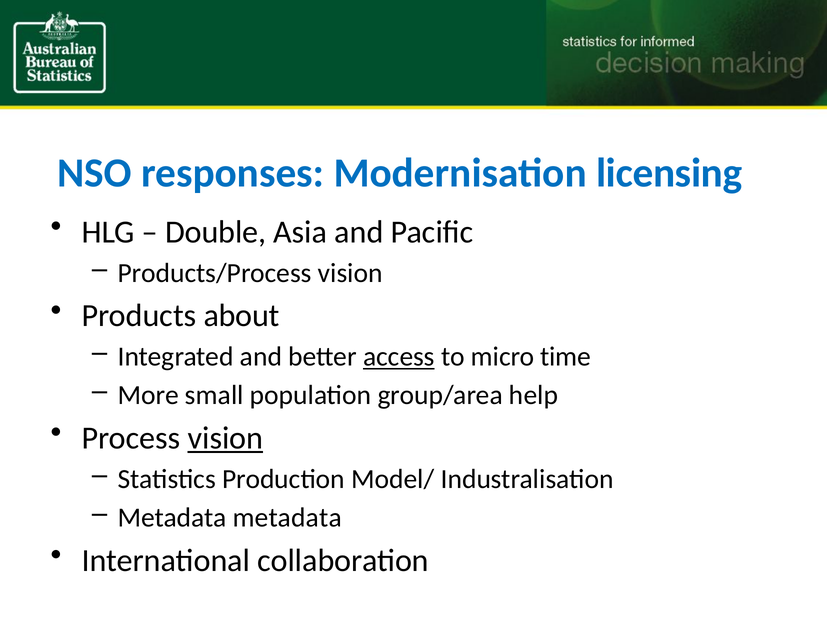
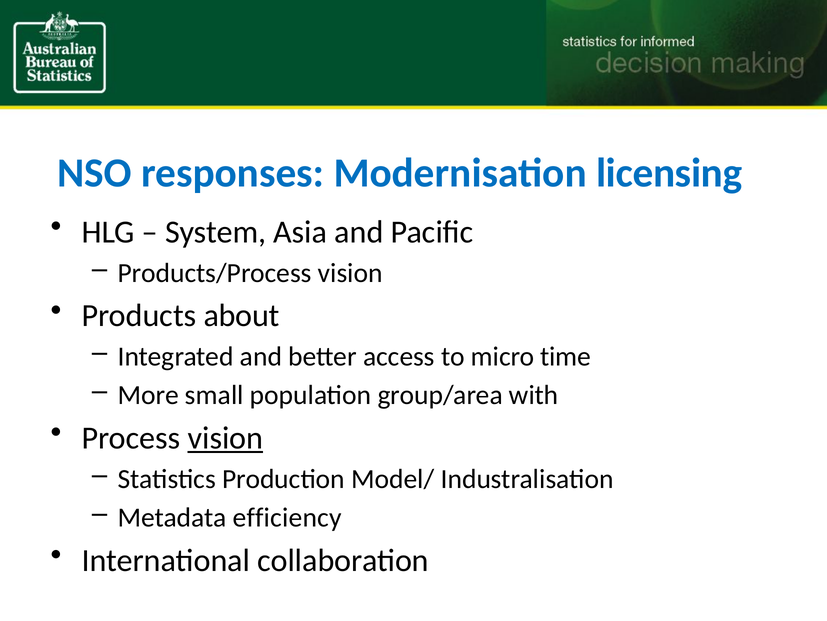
Double: Double -> System
access underline: present -> none
help: help -> with
Metadata metadata: metadata -> efficiency
